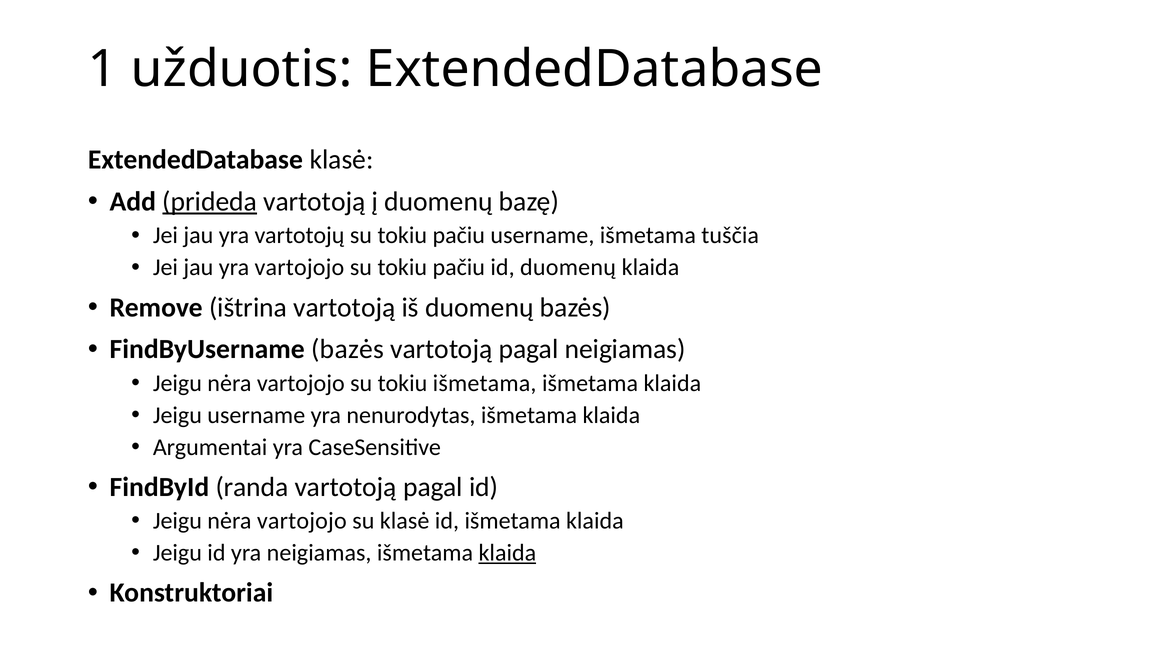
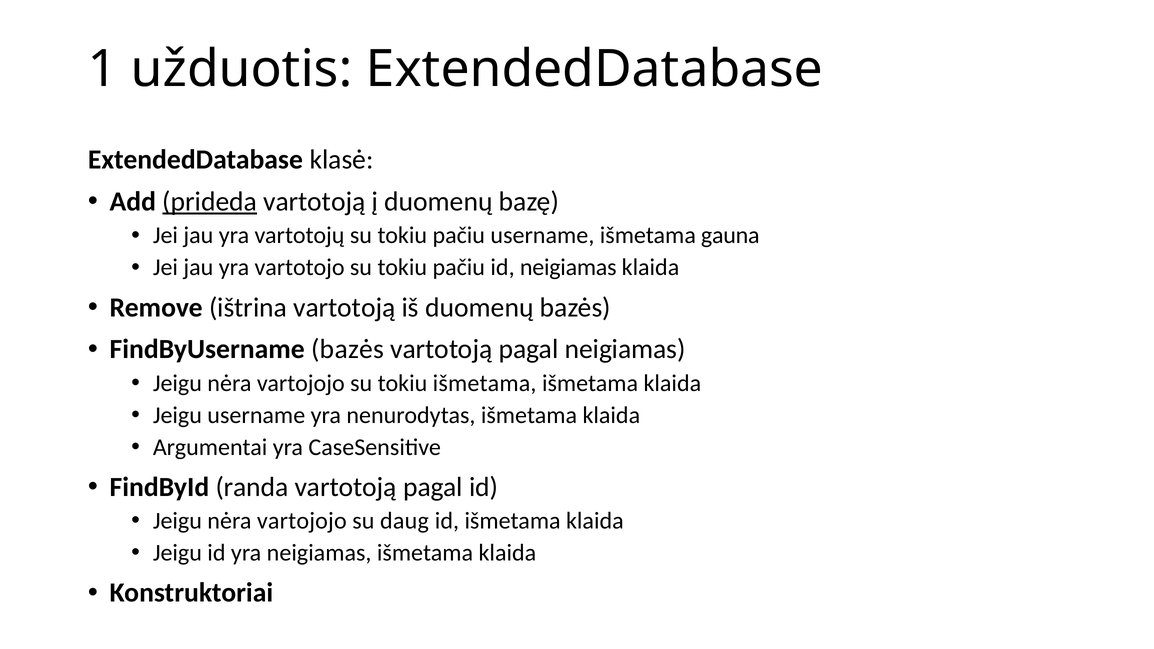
tuščia: tuščia -> gauna
yra vartojojo: vartojojo -> vartotojo
id duomenų: duomenų -> neigiamas
su klasė: klasė -> daug
klaida at (507, 553) underline: present -> none
